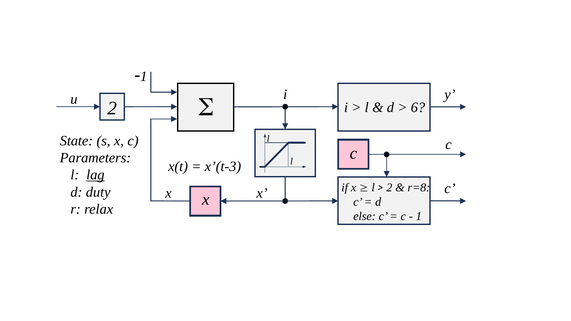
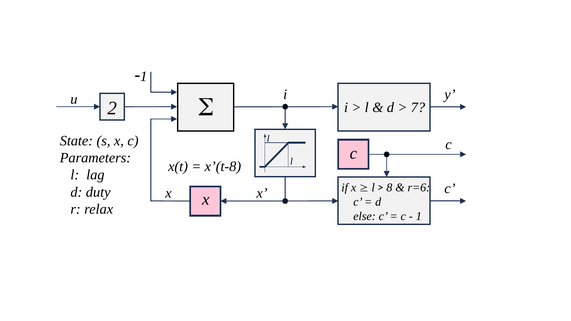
6: 6 -> 7
x’(t-3: x’(t-3 -> x’(t-8
lag underline: present -> none
2 at (389, 188): 2 -> 8
r=8: r=8 -> r=6
